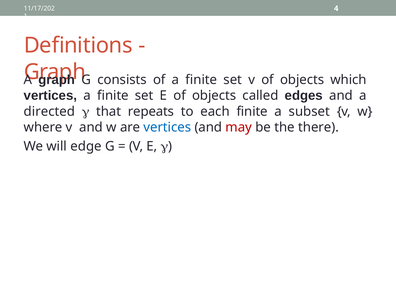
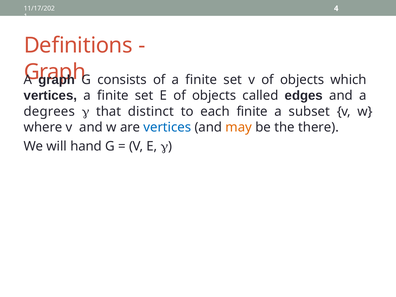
directed: directed -> degrees
repeats: repeats -> distinct
may colour: red -> orange
edge: edge -> hand
